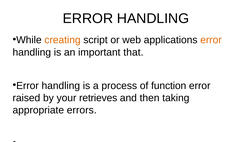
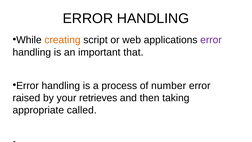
error at (211, 40) colour: orange -> purple
function: function -> number
errors: errors -> called
